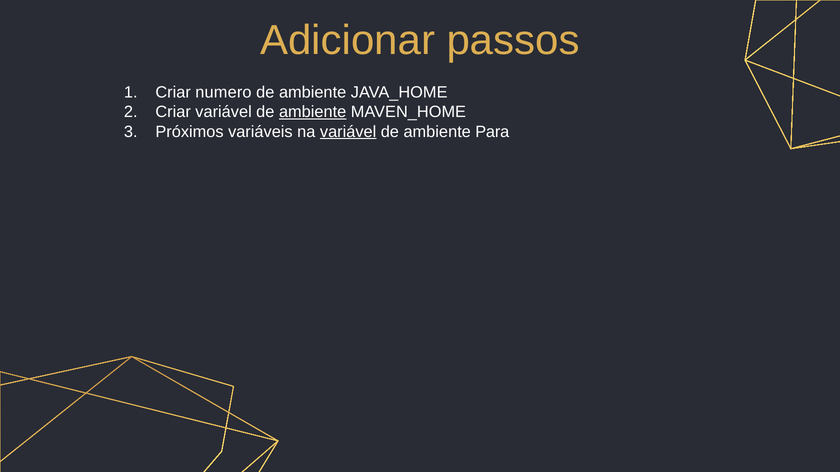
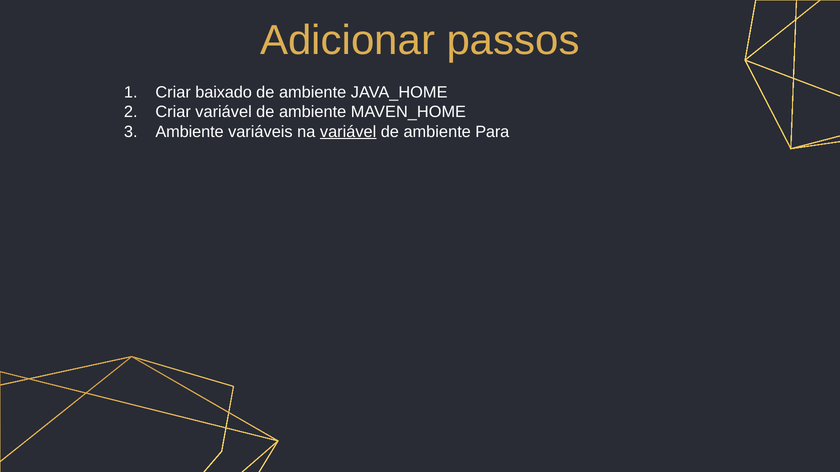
numero: numero -> baixado
ambiente at (313, 112) underline: present -> none
Próximos at (190, 132): Próximos -> Ambiente
